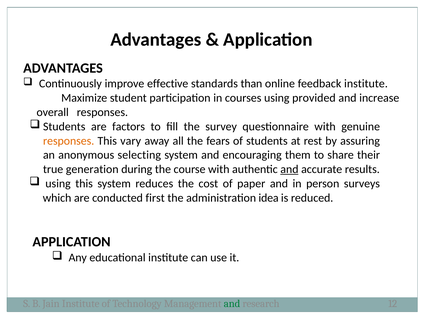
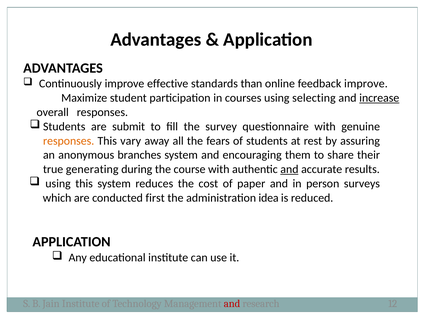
feedback institute: institute -> improve
provided: provided -> selecting
increase underline: none -> present
factors: factors -> submit
selecting: selecting -> branches
generation: generation -> generating
and at (232, 303) colour: green -> red
